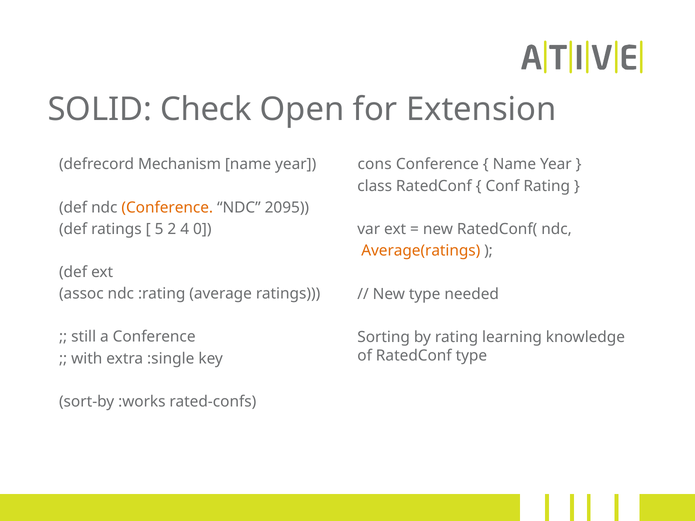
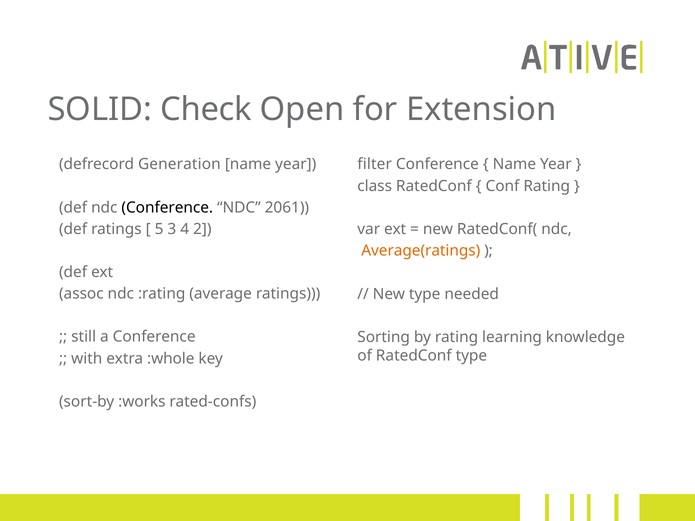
Mechanism: Mechanism -> Generation
cons: cons -> filter
Conference at (167, 208) colour: orange -> black
2095: 2095 -> 2061
2: 2 -> 3
0: 0 -> 2
:single: :single -> :whole
